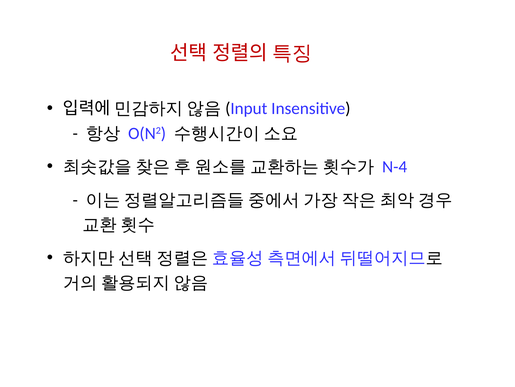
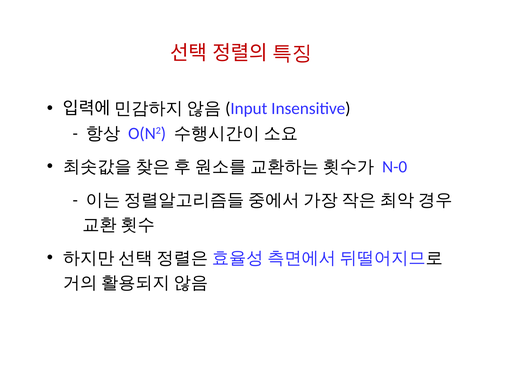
N-4: N-4 -> N-0
